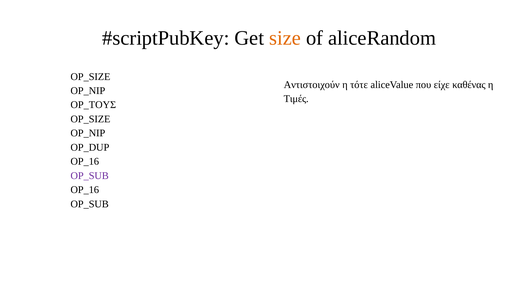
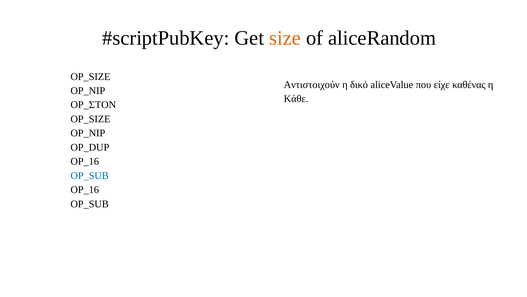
τότε: τότε -> δικό
Τιμές: Τιμές -> Κάθε
OP_ΤΟΥΣ: OP_ΤΟΥΣ -> OP_ΣΤΟΝ
OP_SUB at (90, 175) colour: purple -> blue
